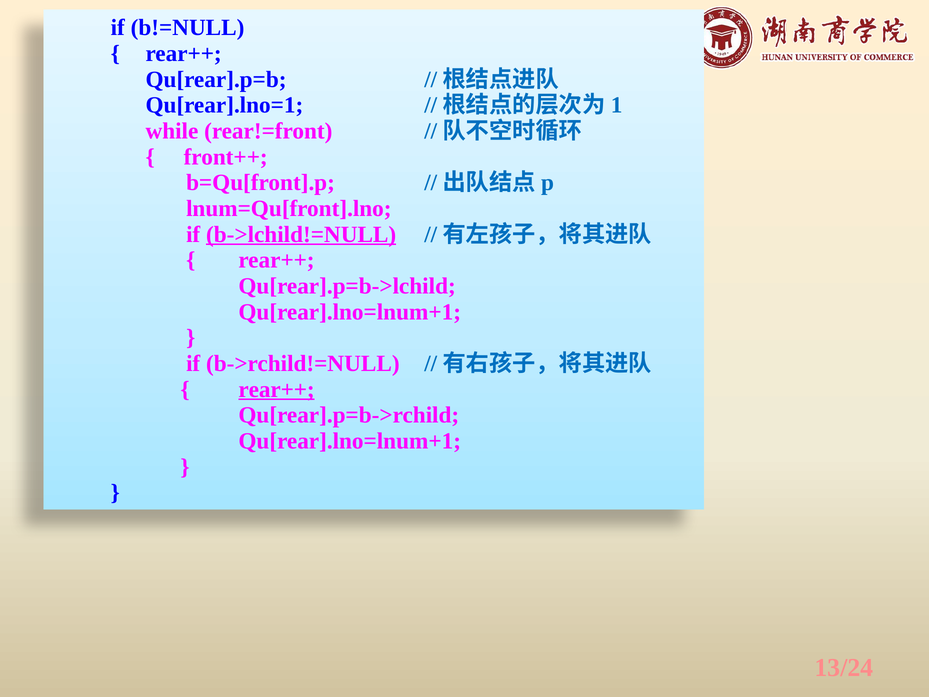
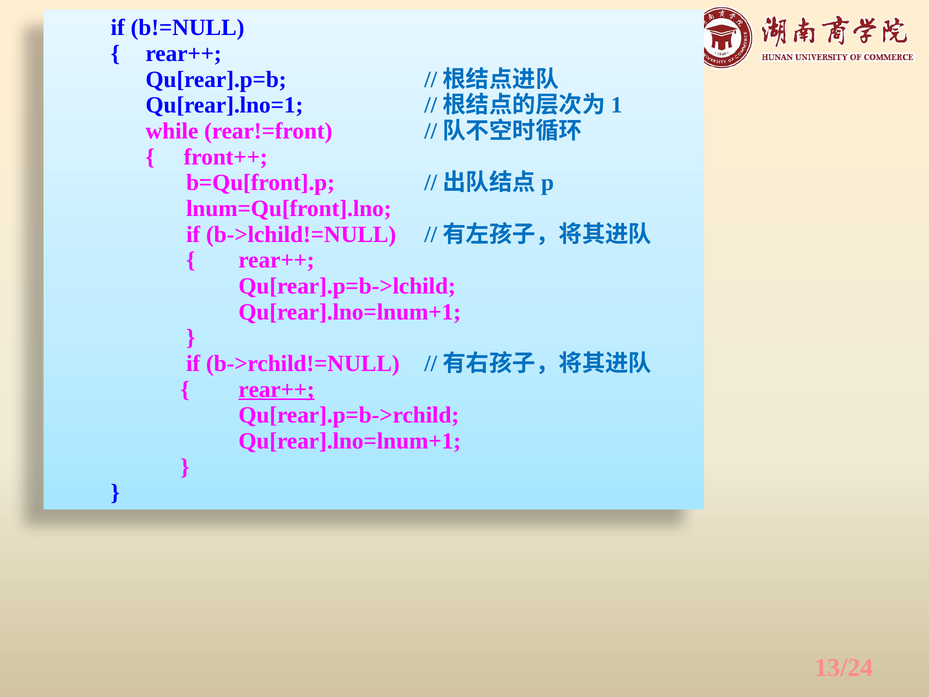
b->lchild!=NULL underline: present -> none
